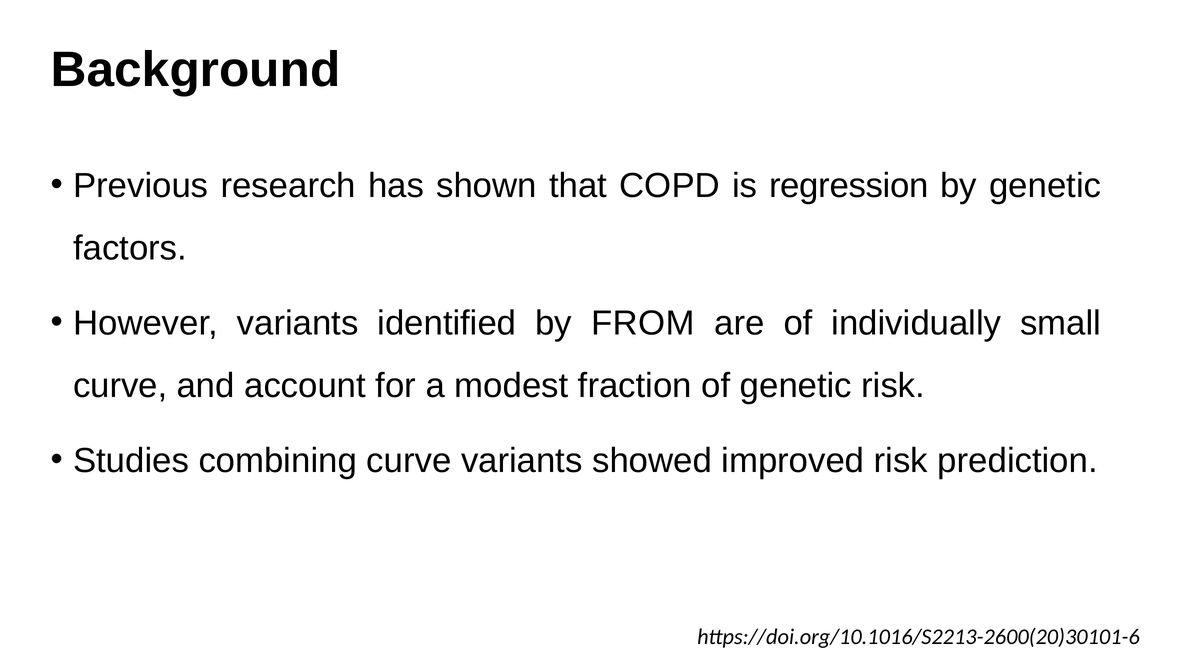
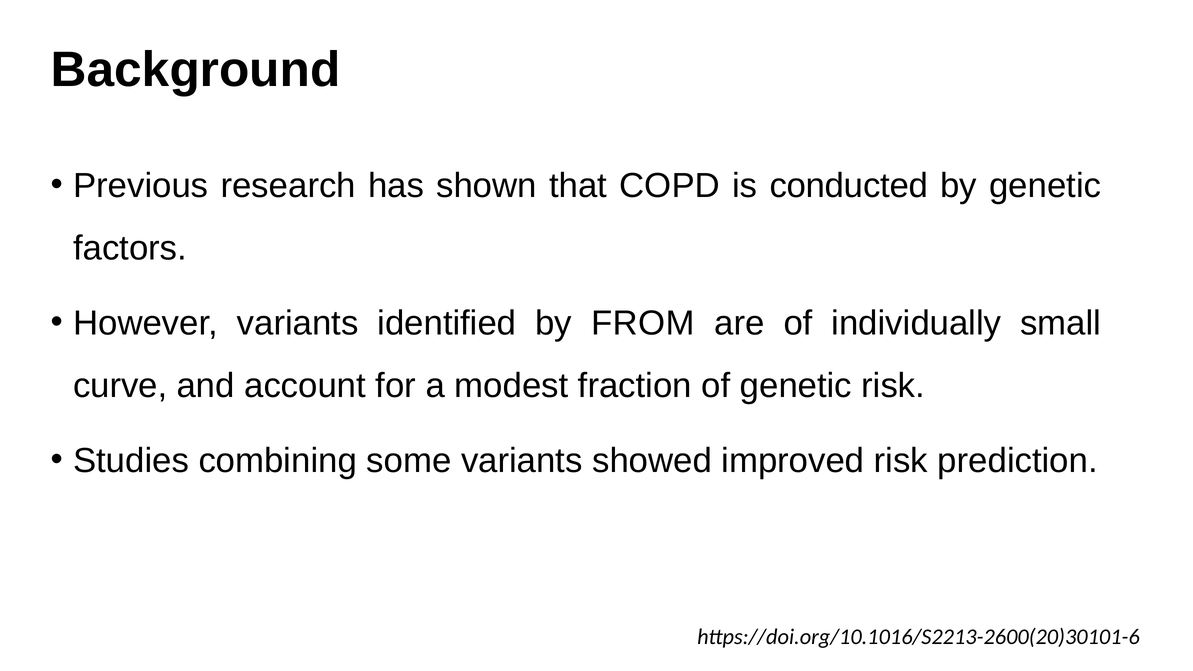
regression: regression -> conducted
combining curve: curve -> some
